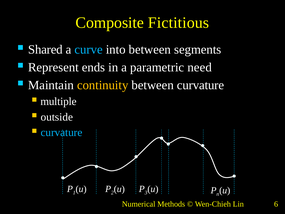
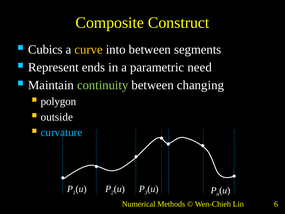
Fictitious: Fictitious -> Construct
Shared: Shared -> Cubics
curve colour: light blue -> yellow
continuity colour: yellow -> light green
between curvature: curvature -> changing
multiple: multiple -> polygon
